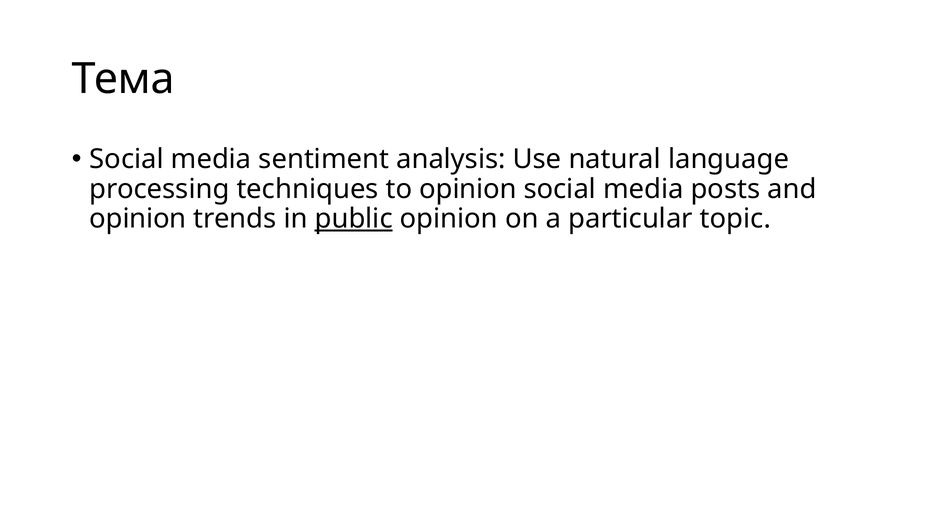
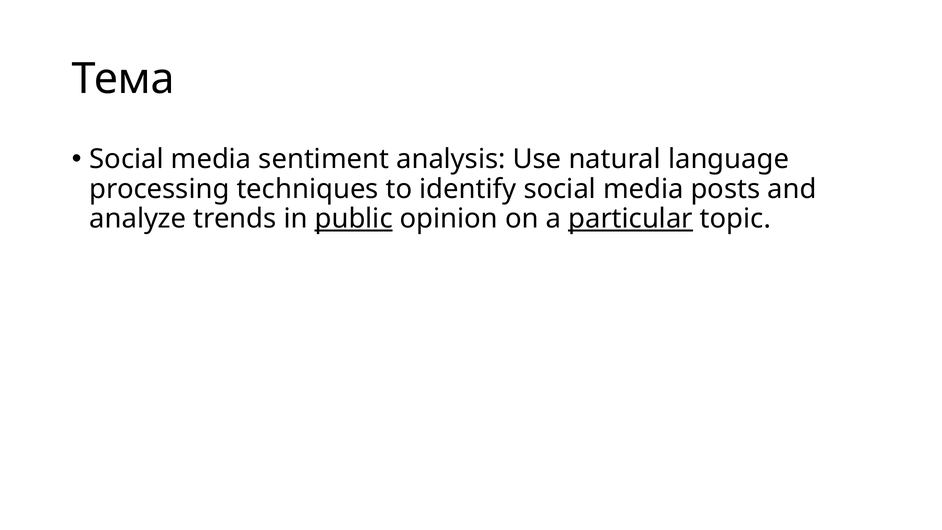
to opinion: opinion -> identify
opinion at (138, 219): opinion -> analyze
particular underline: none -> present
